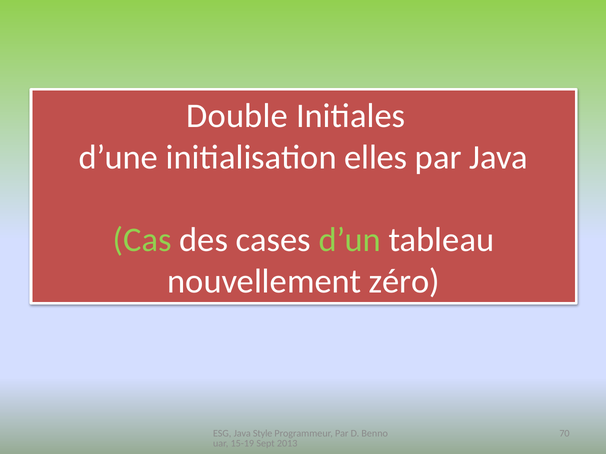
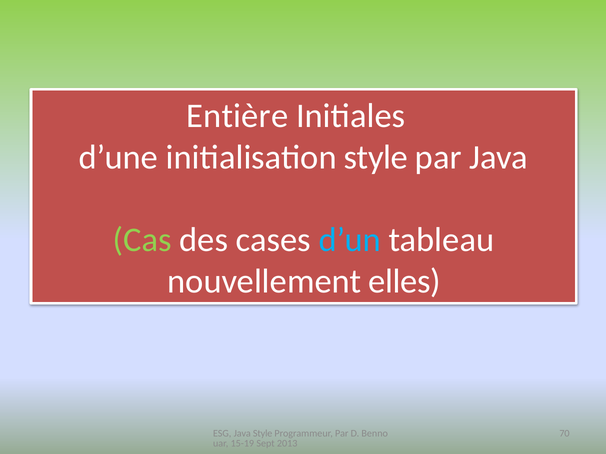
Double: Double -> Entière
initialisation elles: elles -> style
d’un colour: light green -> light blue
zéro: zéro -> elles
